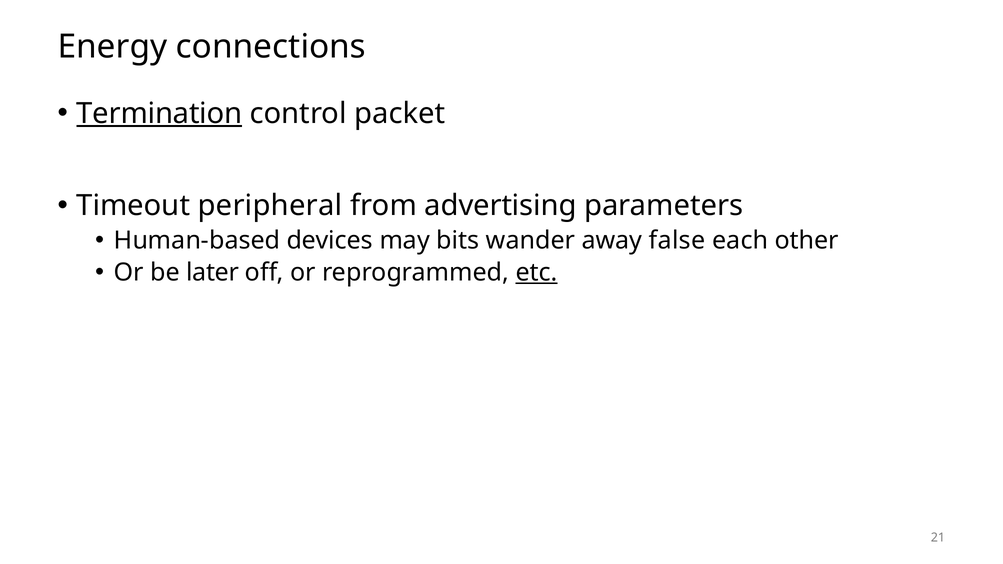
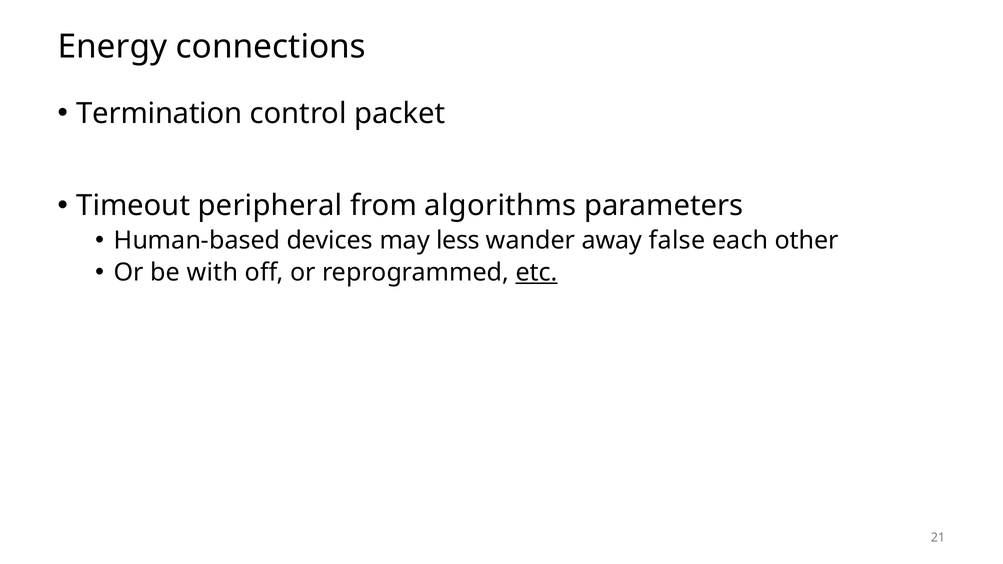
Termination underline: present -> none
advertising: advertising -> algorithms
bits: bits -> less
later: later -> with
